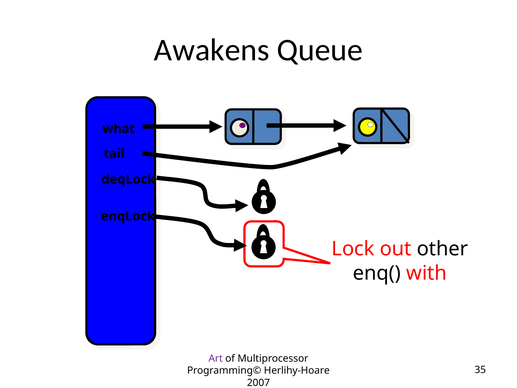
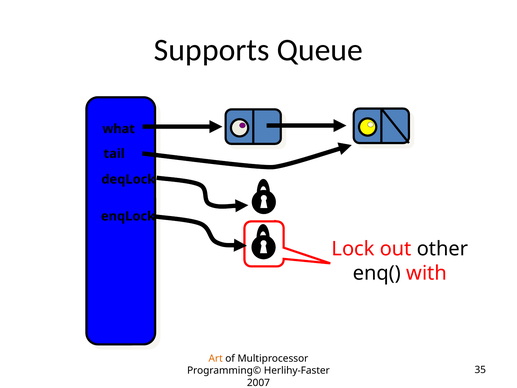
Awakens: Awakens -> Supports
Art colour: purple -> orange
Herlihy-Hoare: Herlihy-Hoare -> Herlihy-Faster
